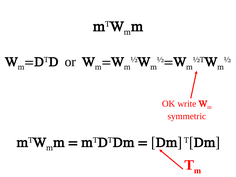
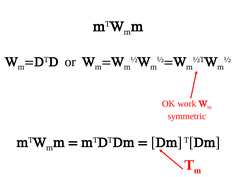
write: write -> work
